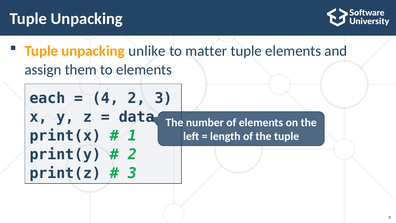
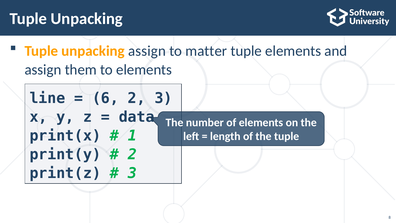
unpacking unlike: unlike -> assign
each: each -> line
4: 4 -> 6
